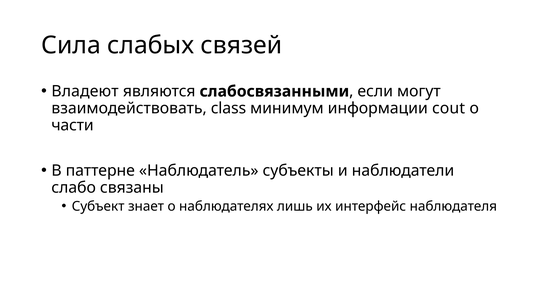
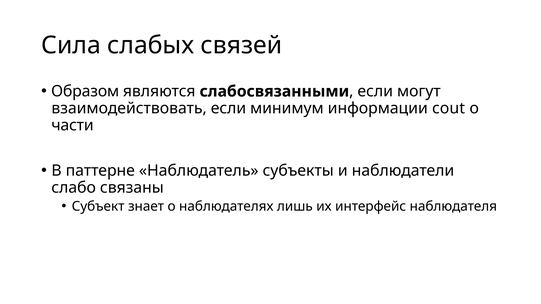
Владеют: Владеют -> Образом
взаимодействовать class: class -> если
